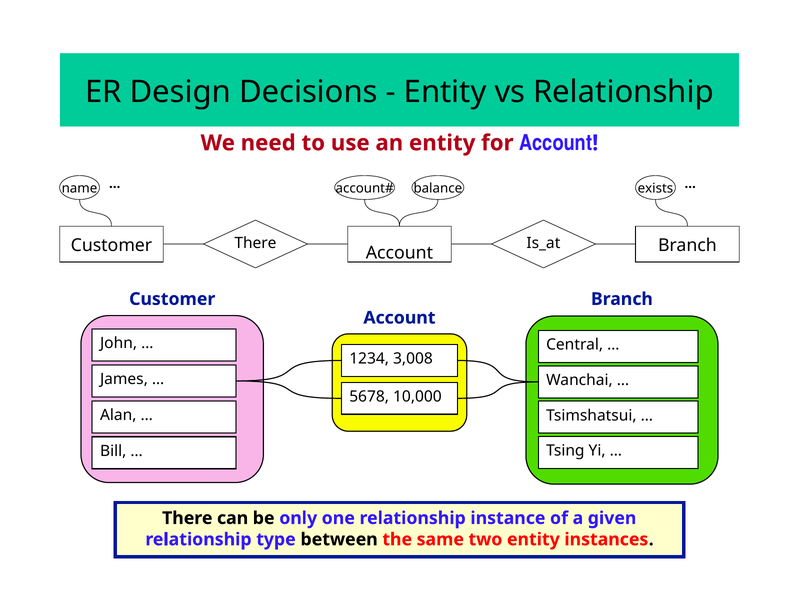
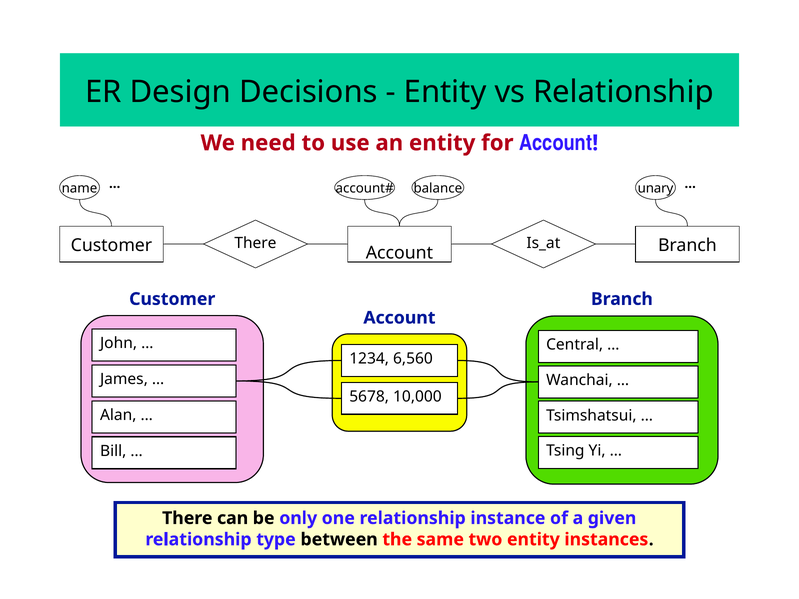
exists: exists -> unary
3,008: 3,008 -> 6,560
